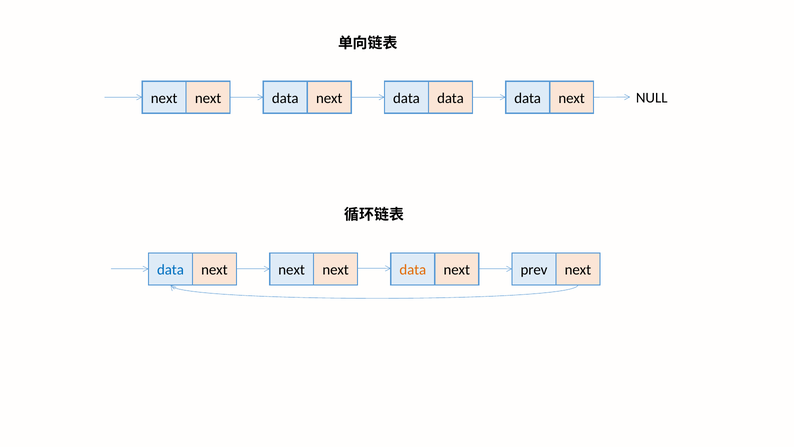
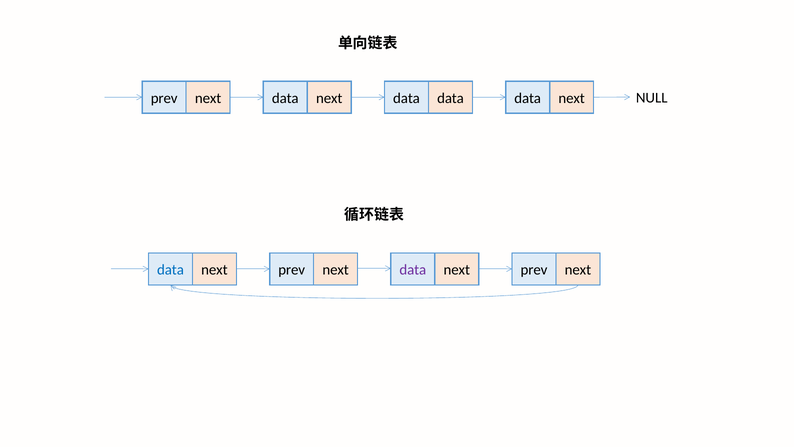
next at (164, 98): next -> prev
next at (292, 270): next -> prev
data at (413, 270) colour: orange -> purple
